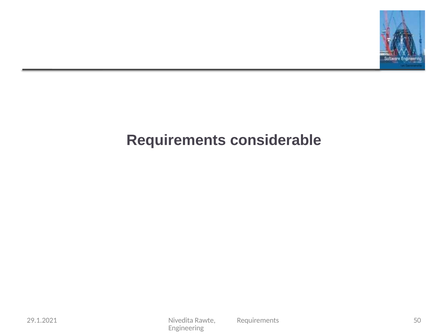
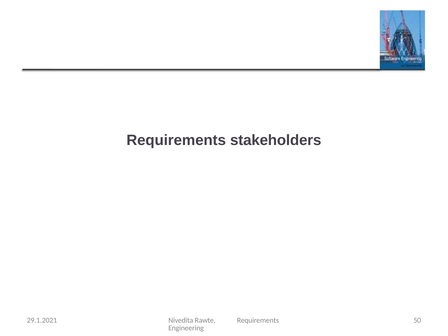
considerable: considerable -> stakeholders
